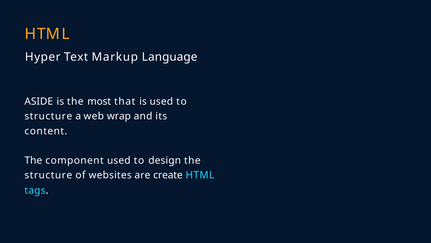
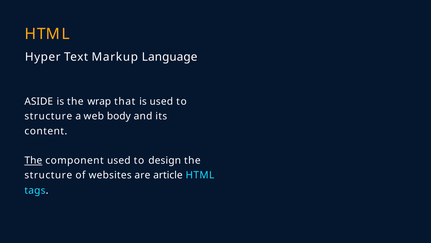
most: most -> wrap
wrap: wrap -> body
The at (33, 160) underline: none -> present
create: create -> article
